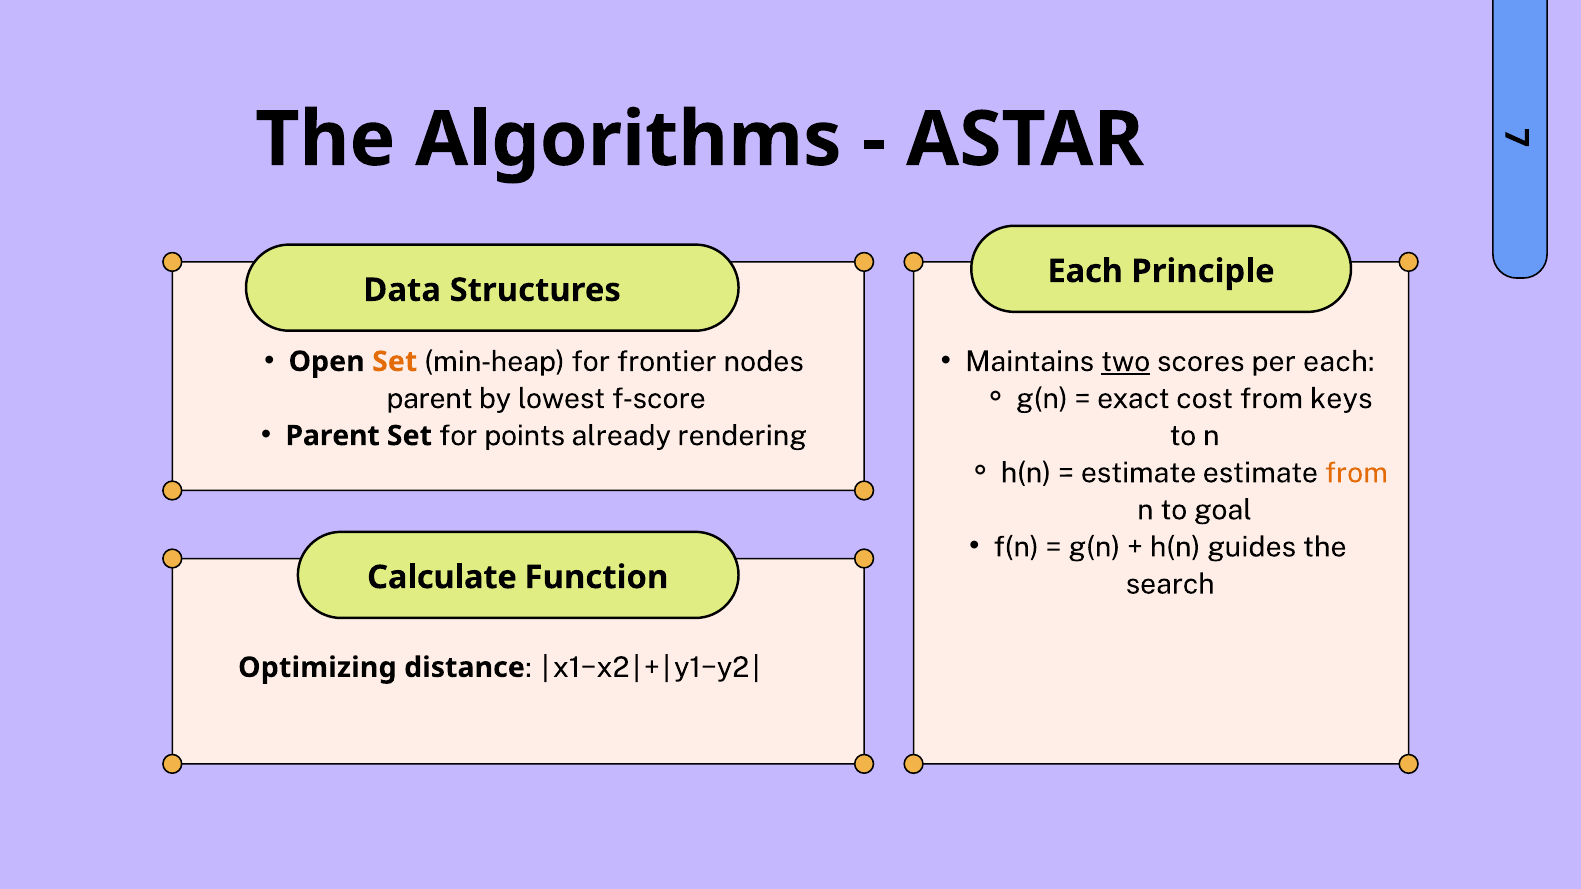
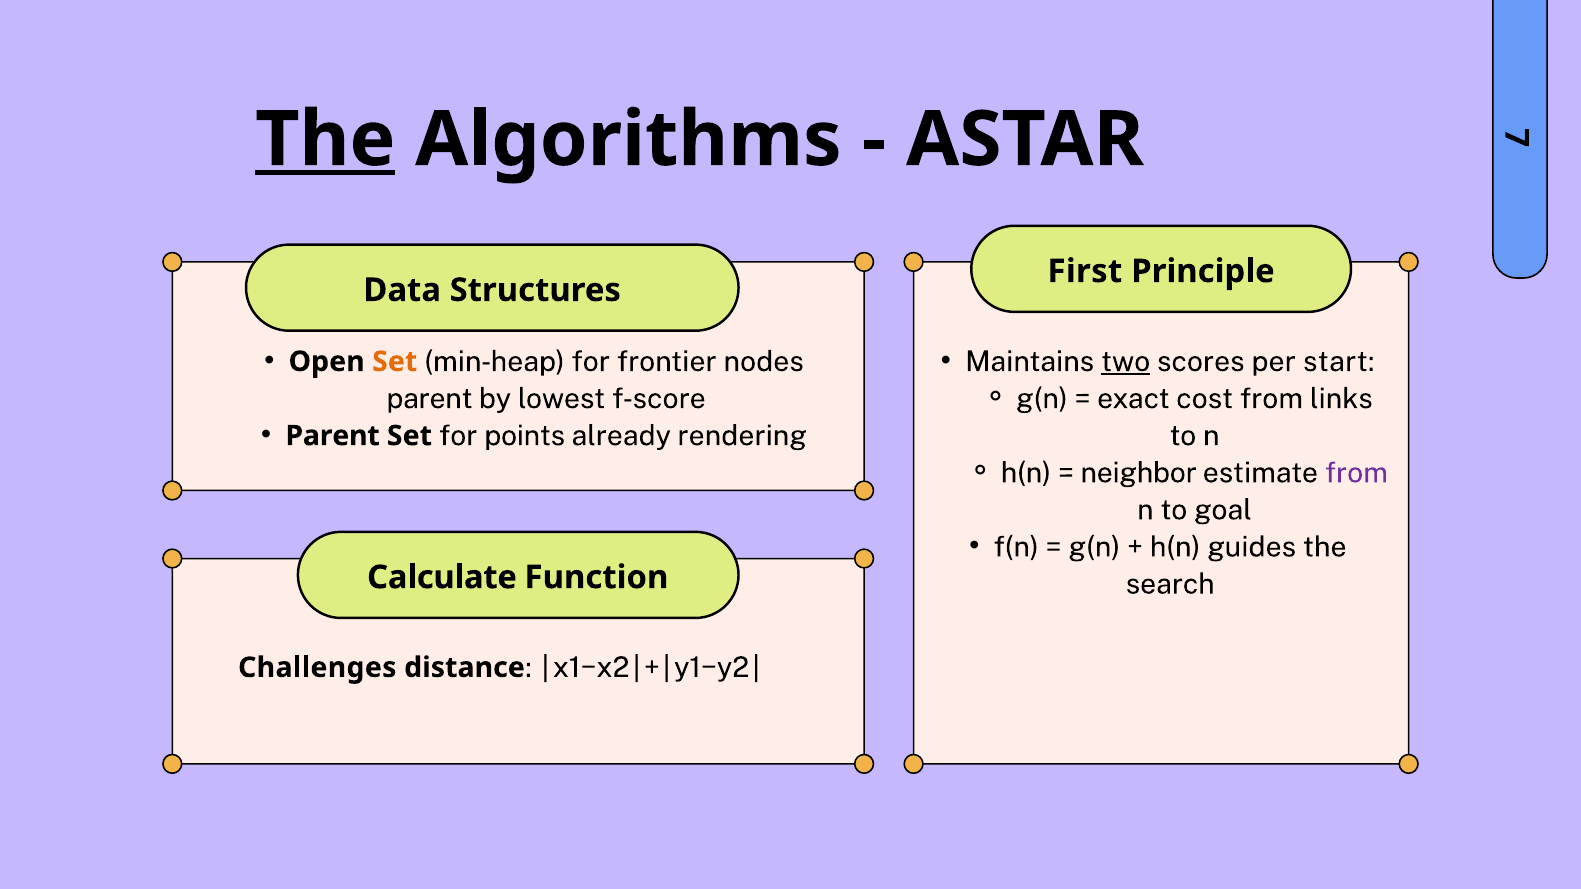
The at (325, 140) underline: none -> present
Each at (1085, 271): Each -> First
per each: each -> start
keys: keys -> links
estimate at (1139, 473): estimate -> neighbor
from at (1356, 473) colour: orange -> purple
Optimizing: Optimizing -> Challenges
